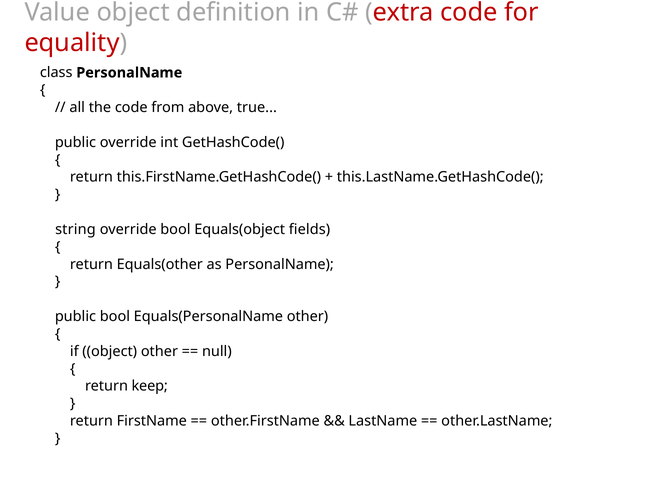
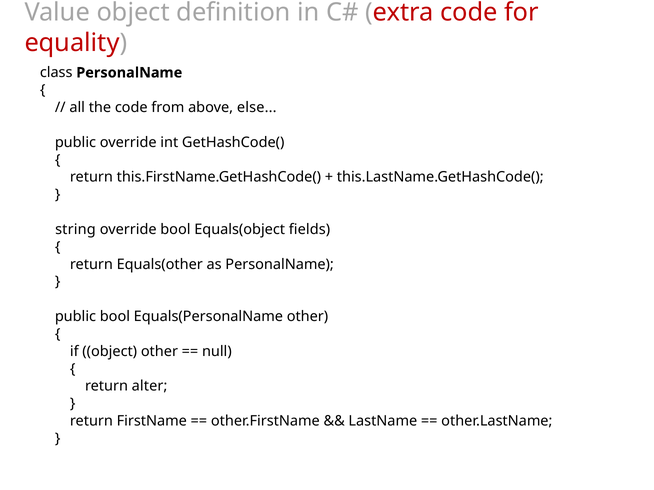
true: true -> else
keep: keep -> alter
